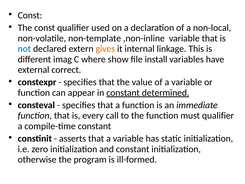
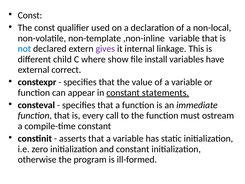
gives colour: orange -> purple
imag: imag -> child
determined: determined -> statements
must qualifier: qualifier -> ostream
